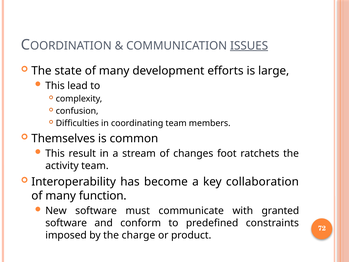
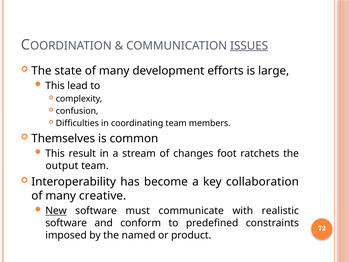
activity: activity -> output
function: function -> creative
New underline: none -> present
granted: granted -> realistic
charge: charge -> named
